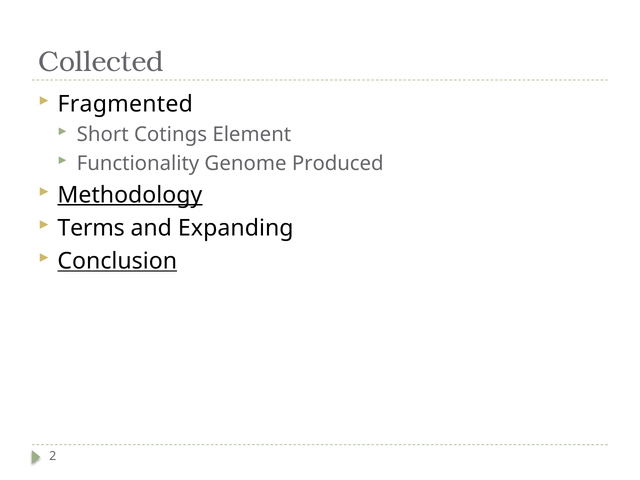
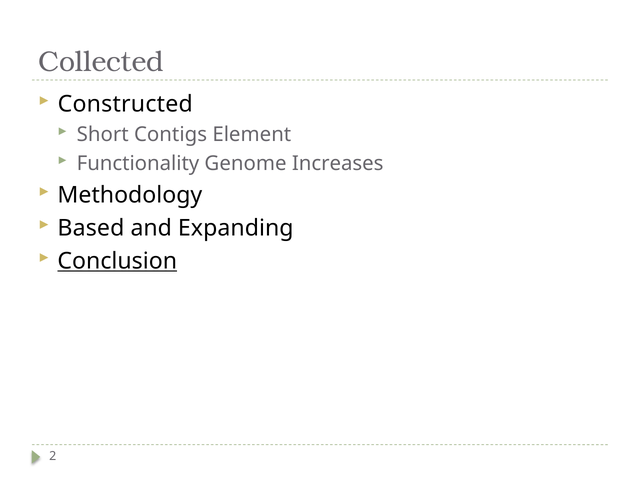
Fragmented: Fragmented -> Constructed
Cotings: Cotings -> Contigs
Produced: Produced -> Increases
Methodology underline: present -> none
Terms: Terms -> Based
